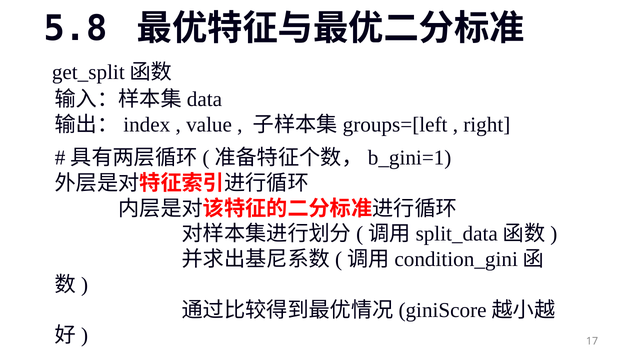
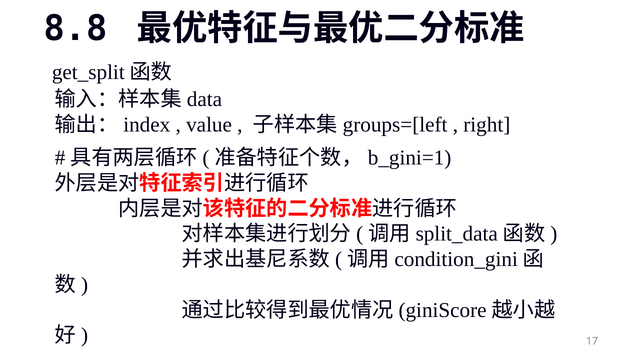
5.8: 5.8 -> 8.8
